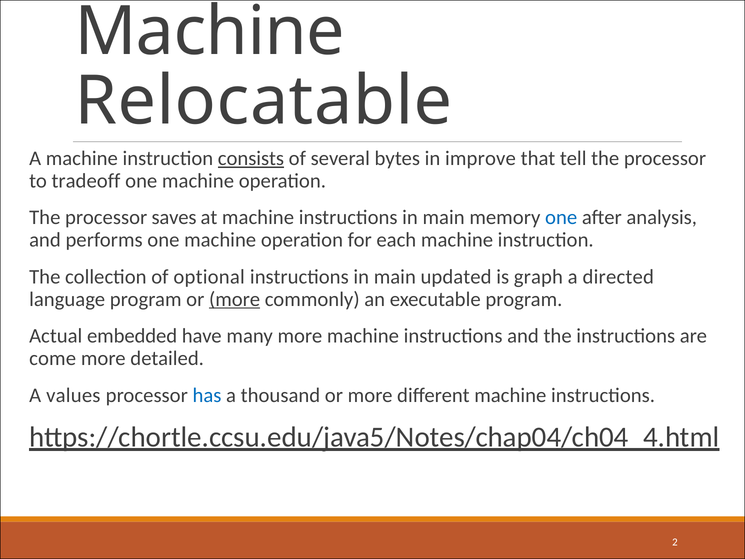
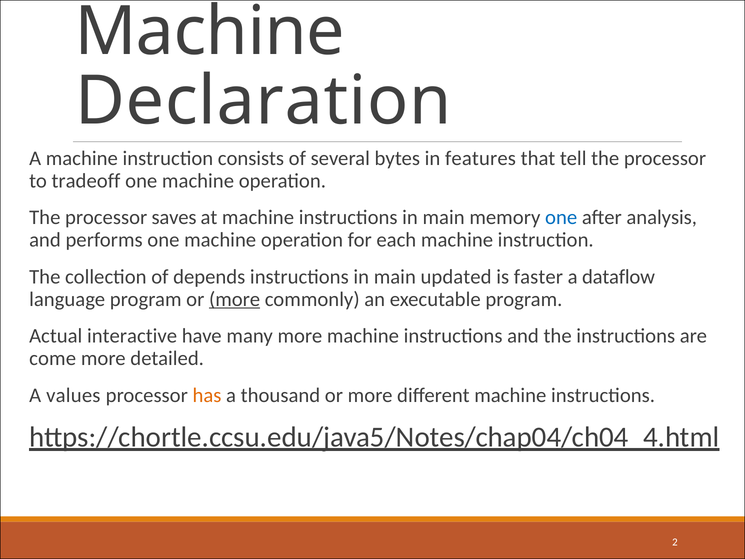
Relocatable: Relocatable -> Declaration
consists underline: present -> none
improve: improve -> features
optional: optional -> depends
graph: graph -> faster
directed: directed -> dataflow
embedded: embedded -> interactive
has colour: blue -> orange
